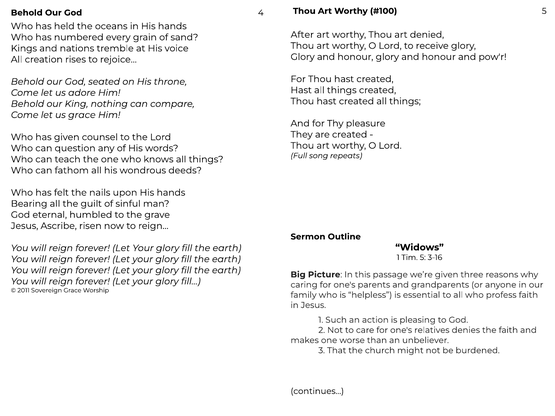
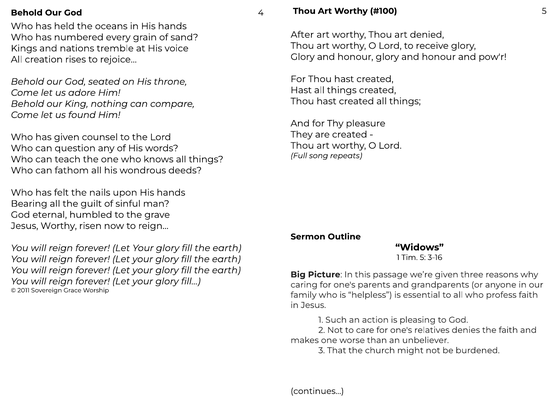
us grace: grace -> found
Jesus Ascribe: Ascribe -> Worthy
